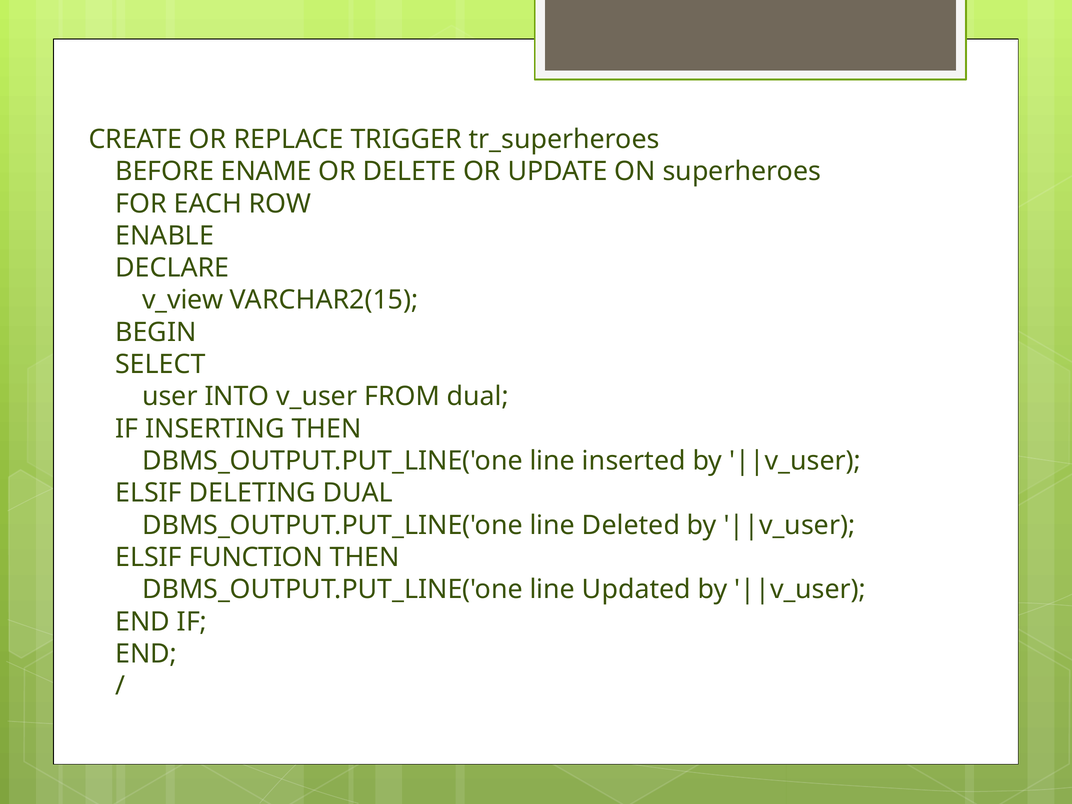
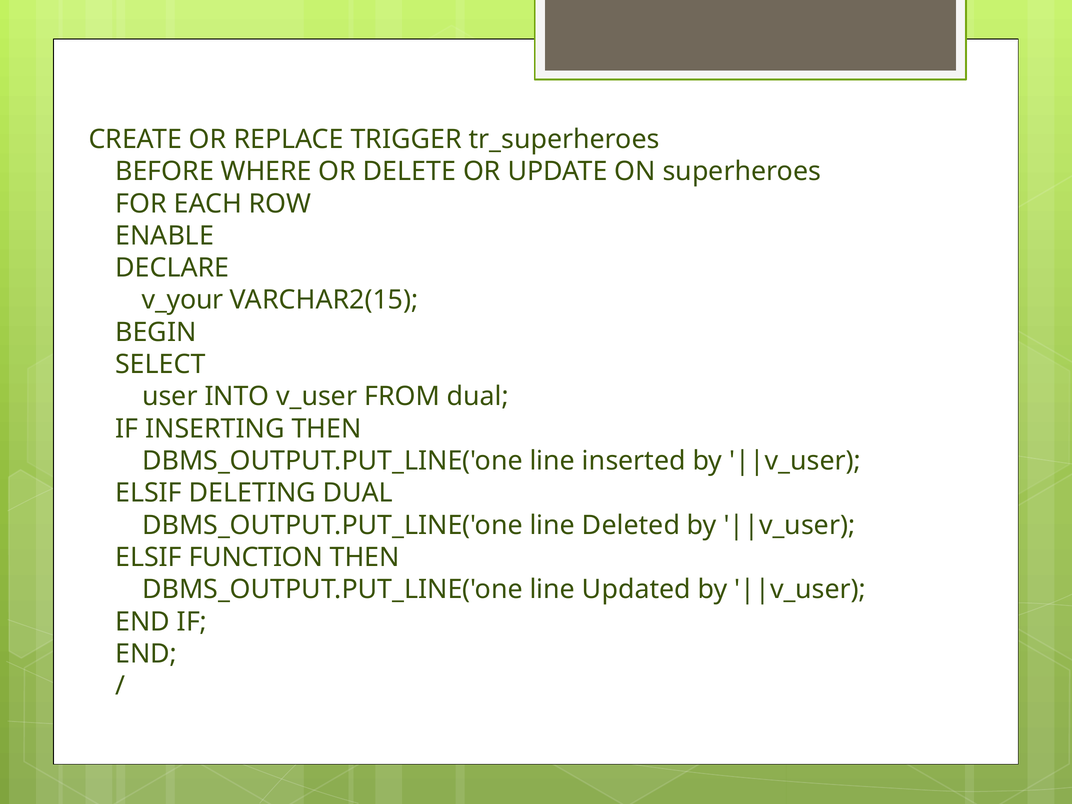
ENAME: ENAME -> WHERE
v_view: v_view -> v_your
